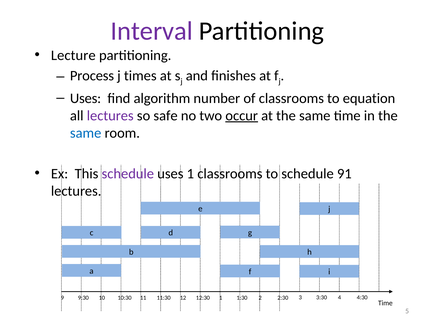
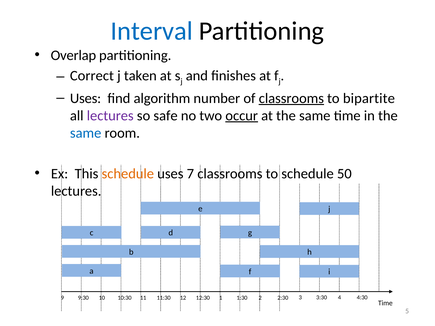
Interval colour: purple -> blue
Lecture: Lecture -> Overlap
Process: Process -> Correct
times: times -> taken
classrooms at (291, 98) underline: none -> present
equation: equation -> bipartite
schedule at (128, 174) colour: purple -> orange
uses 1: 1 -> 7
91: 91 -> 50
